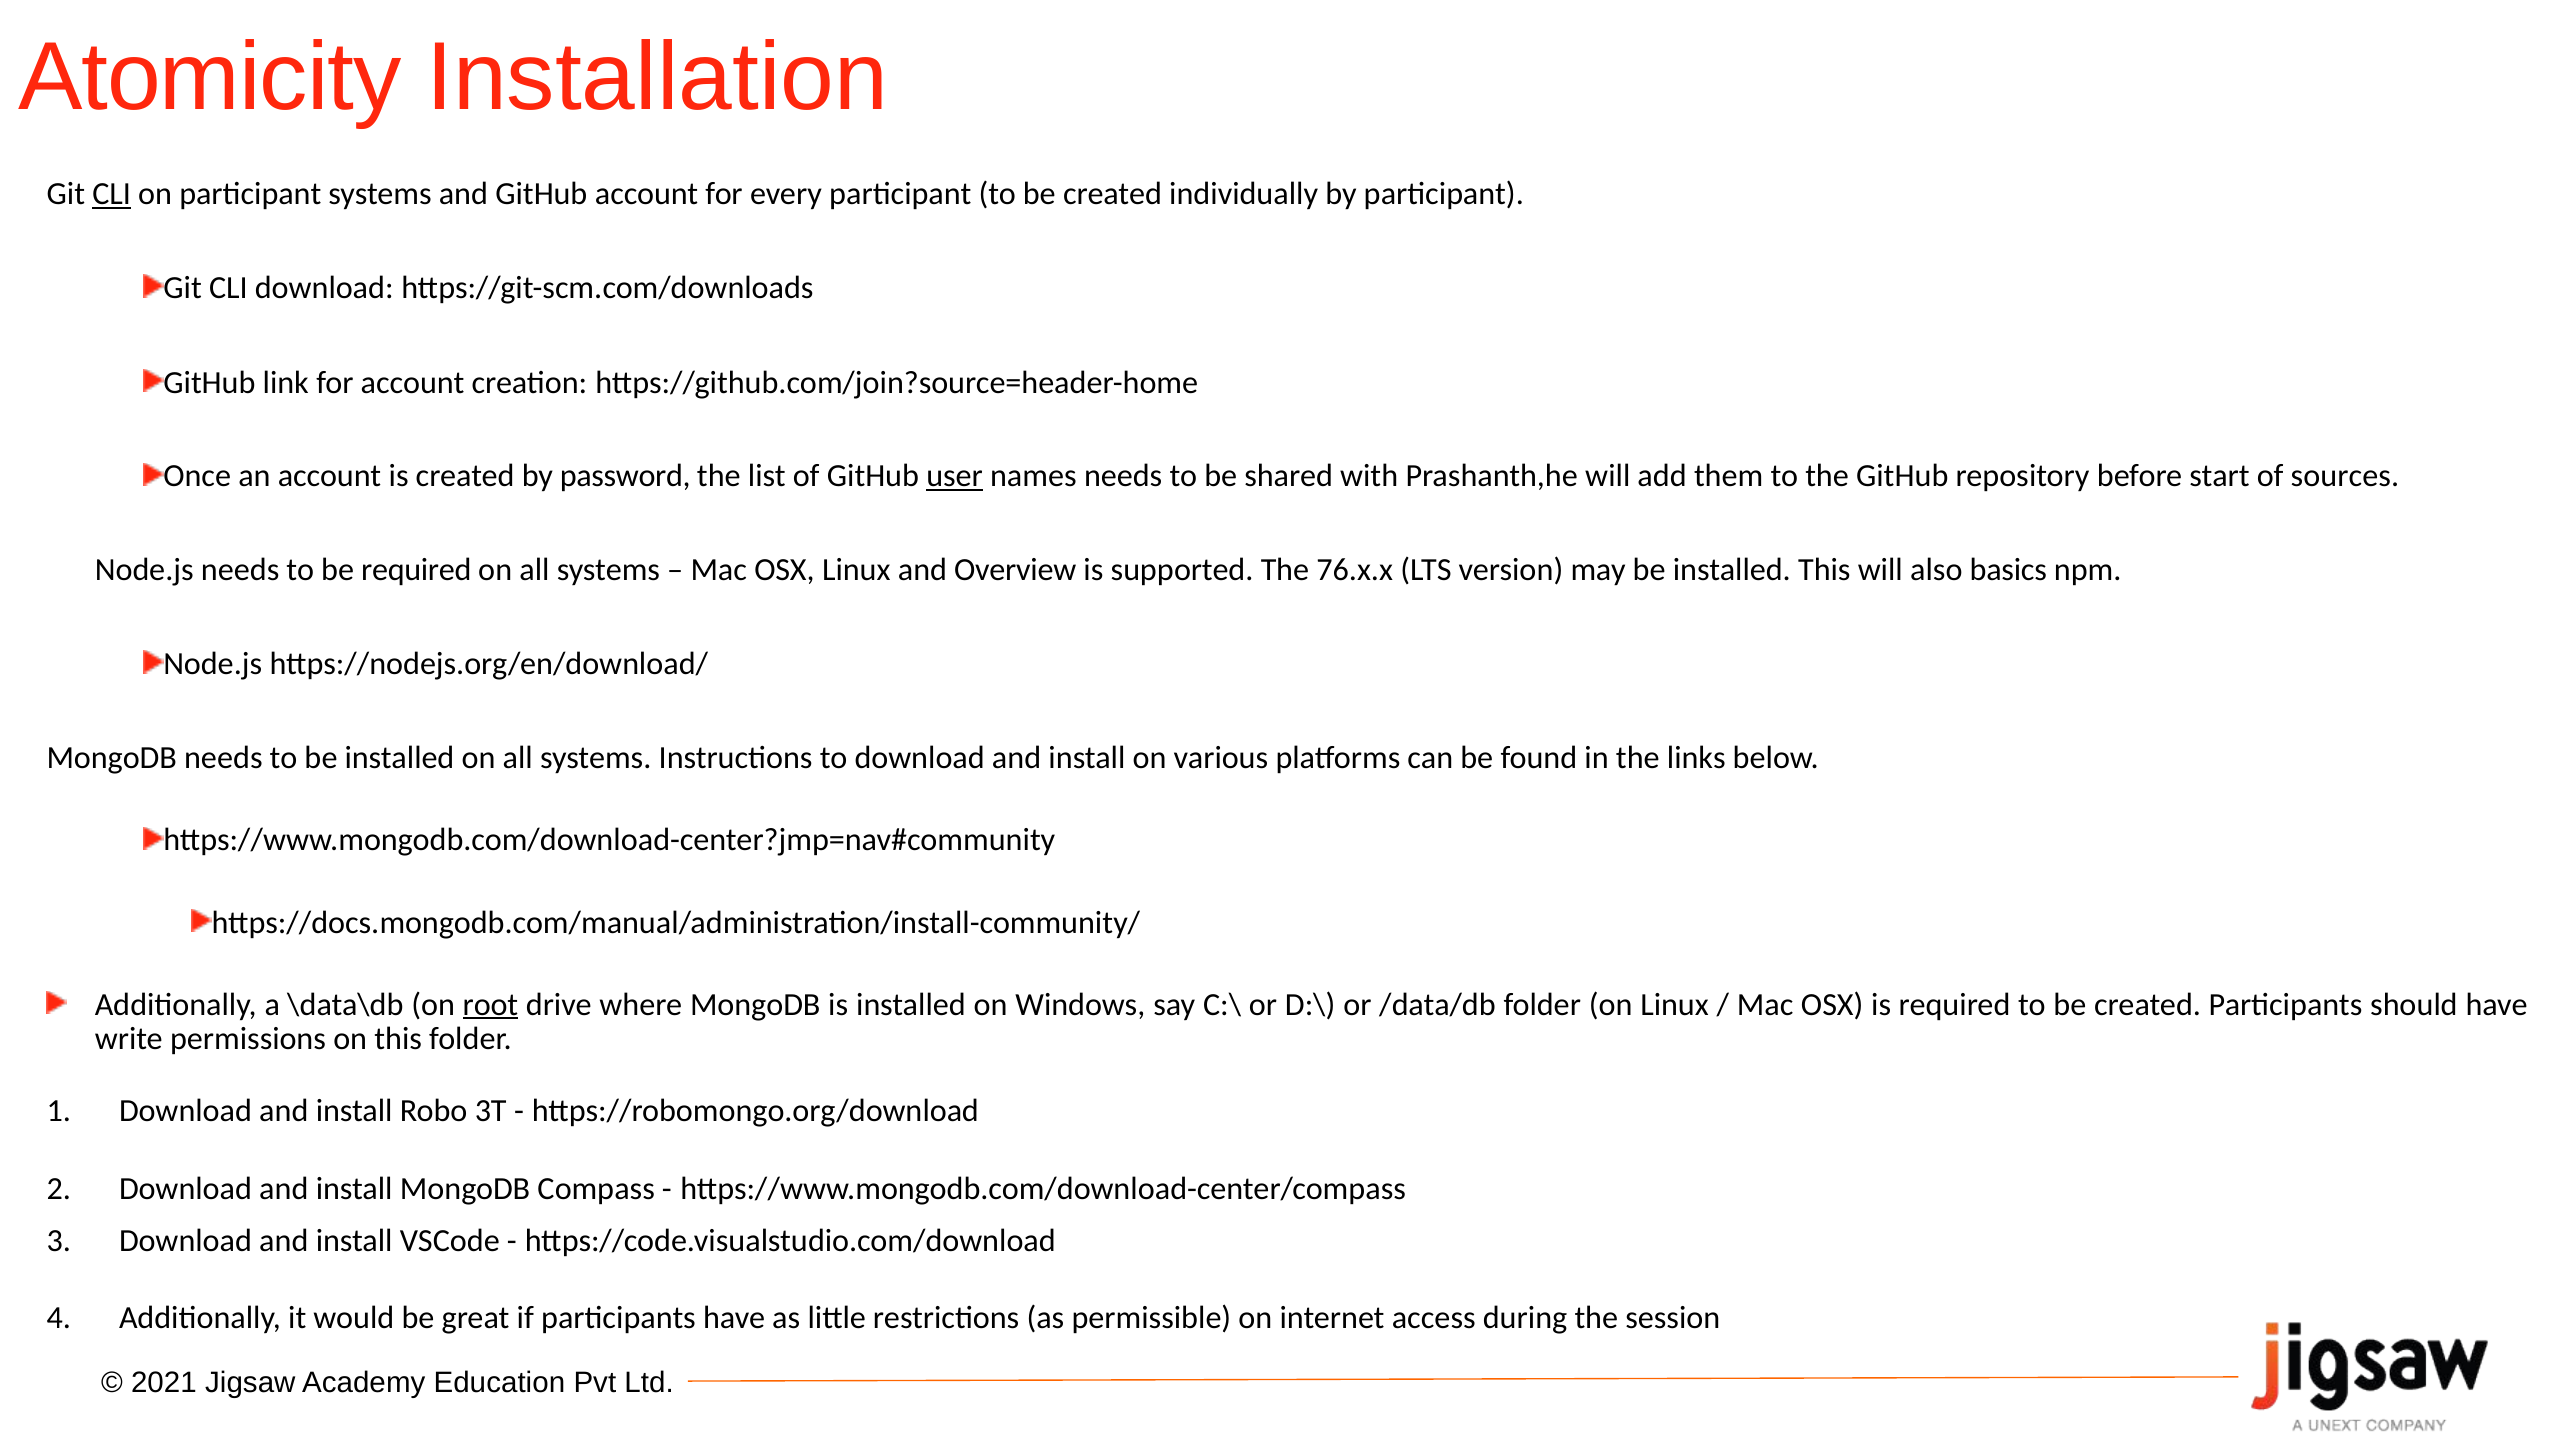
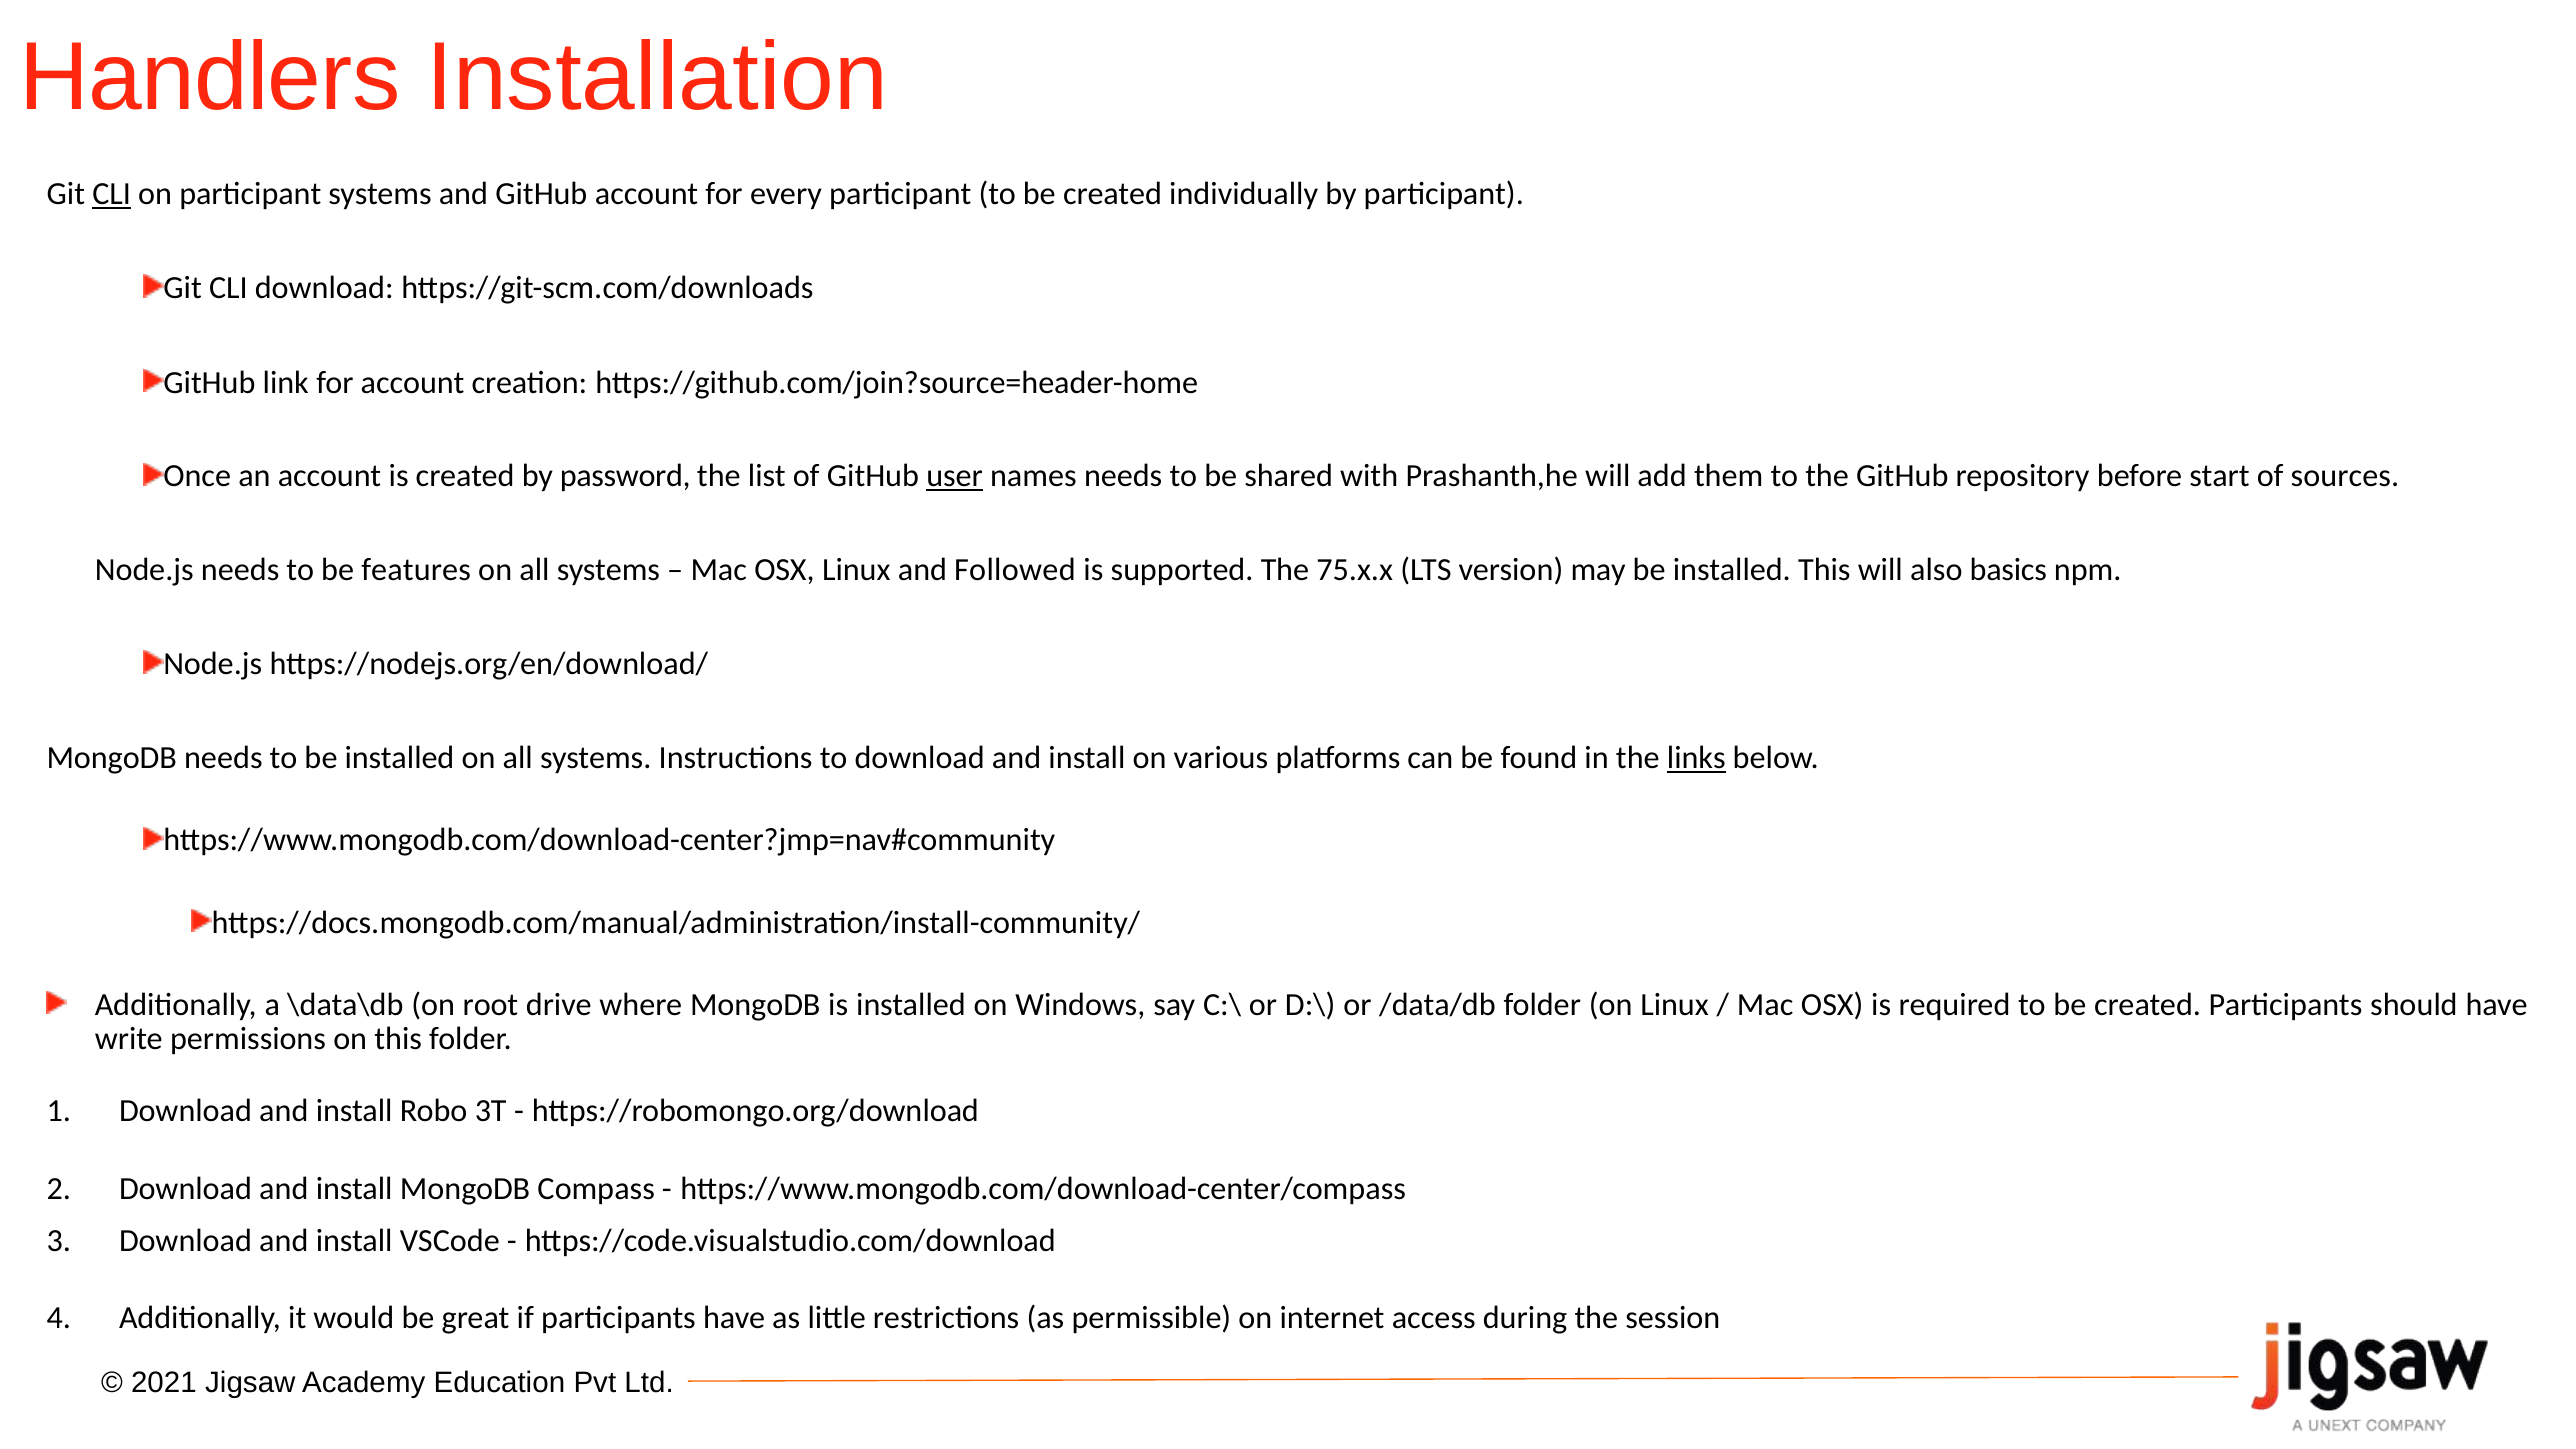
Atomicity: Atomicity -> Handlers
be required: required -> features
Overview: Overview -> Followed
76.x.x: 76.x.x -> 75.x.x
links underline: none -> present
root underline: present -> none
